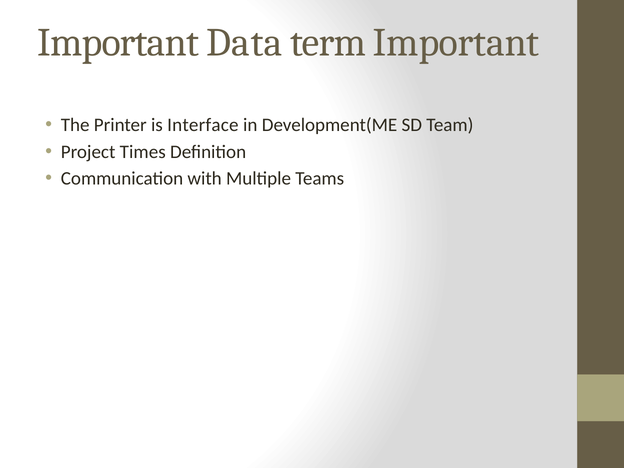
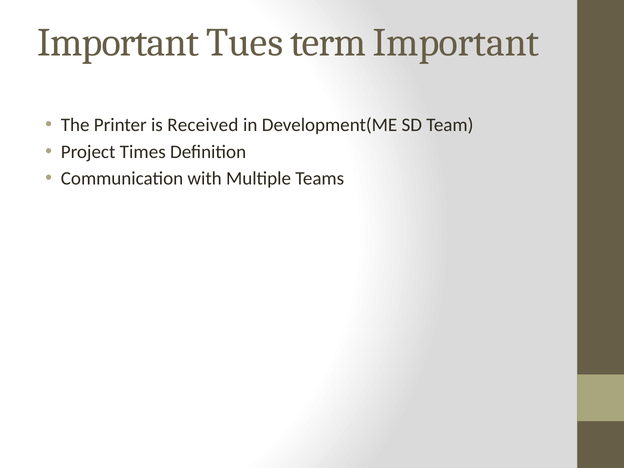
Data: Data -> Tues
Interface: Interface -> Received
